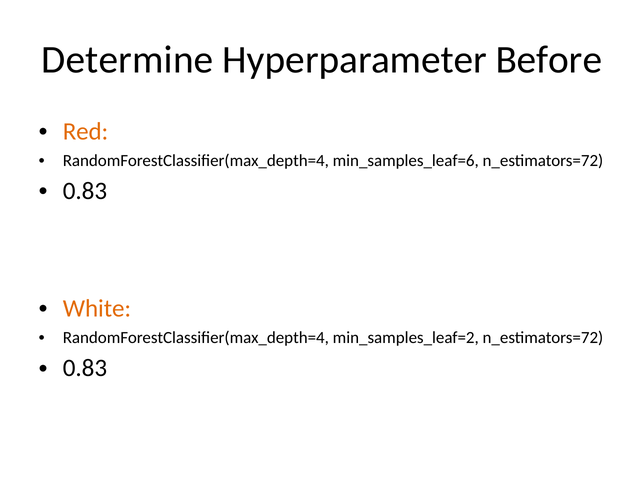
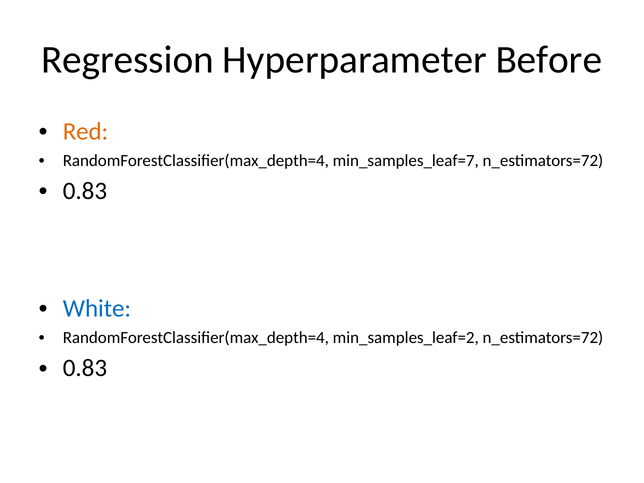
Determine: Determine -> Regression
min_samples_leaf=6: min_samples_leaf=6 -> min_samples_leaf=7
White colour: orange -> blue
